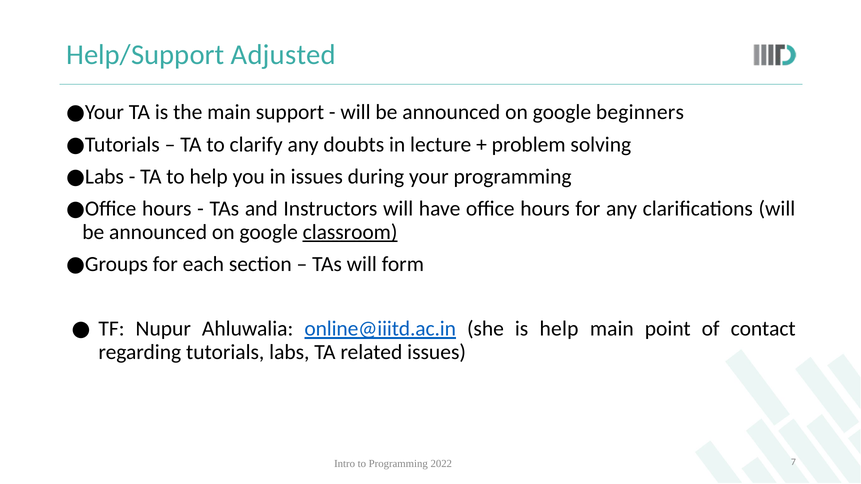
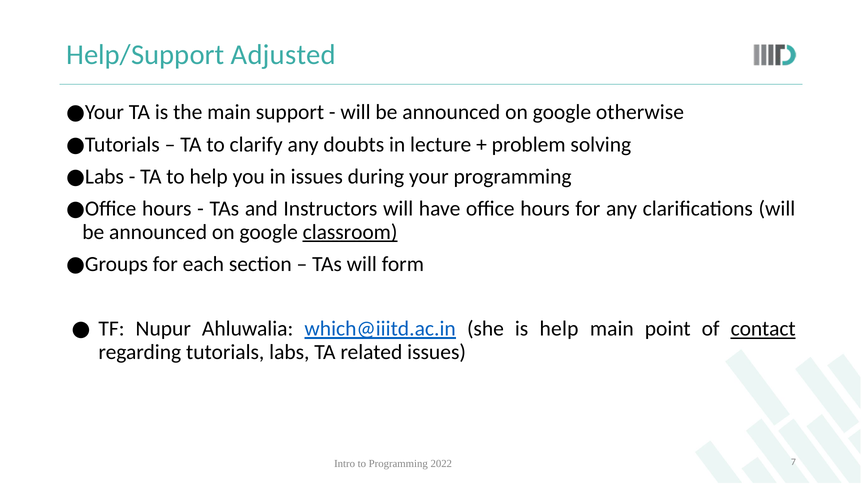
beginners: beginners -> otherwise
online@iiitd.ac.in: online@iiitd.ac.in -> which@iiitd.ac.in
contact underline: none -> present
